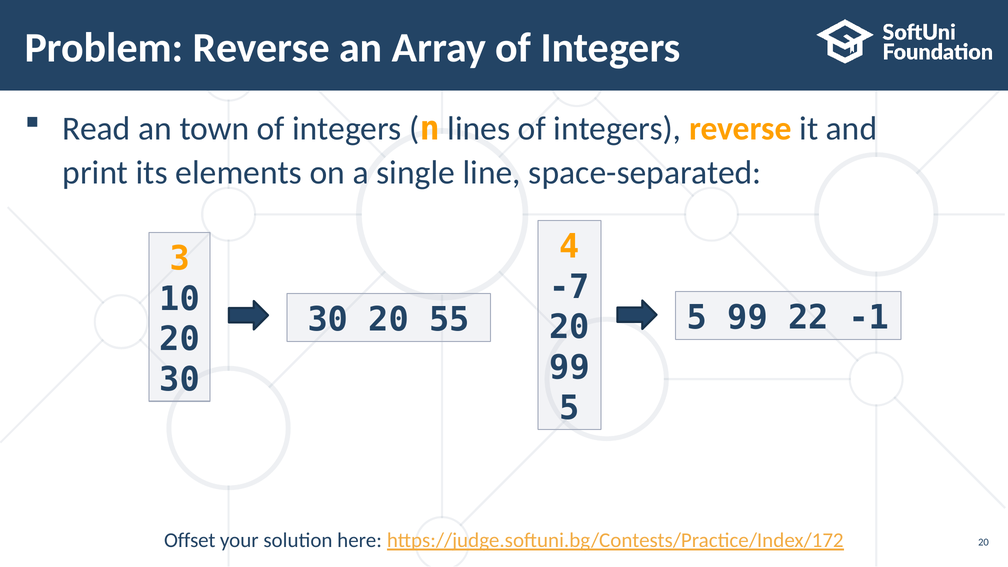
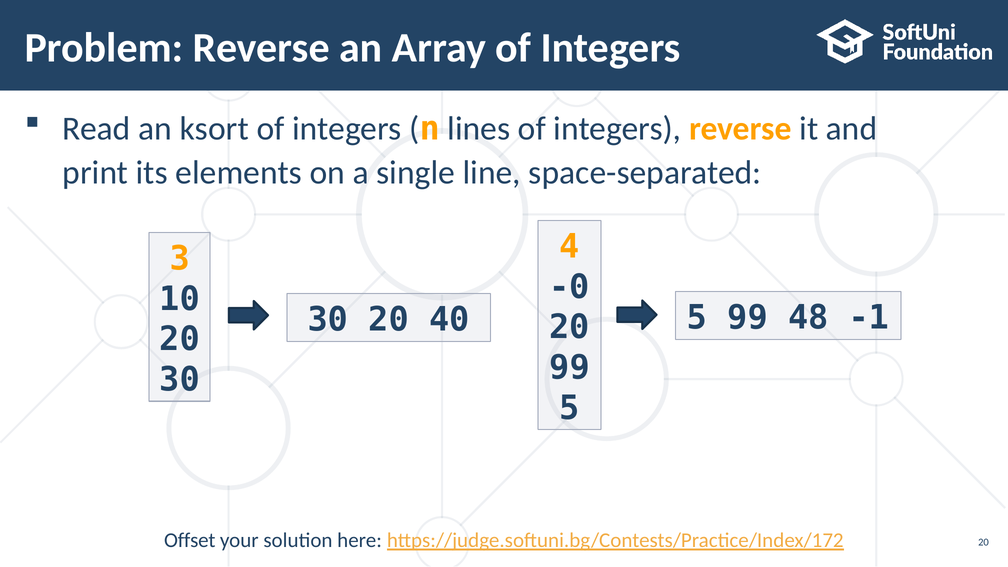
town: town -> ksort
-7: -7 -> -0
22: 22 -> 48
55: 55 -> 40
